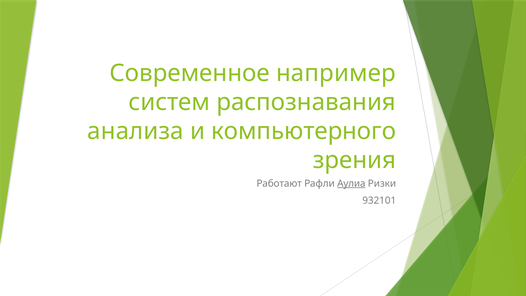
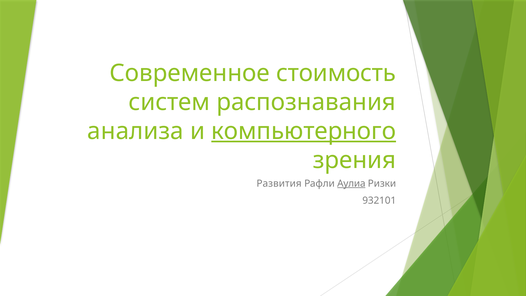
например: например -> стоимость
компьютерного underline: none -> present
Работают: Работают -> Развития
